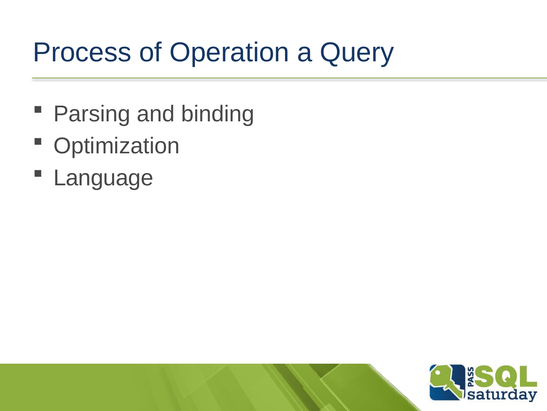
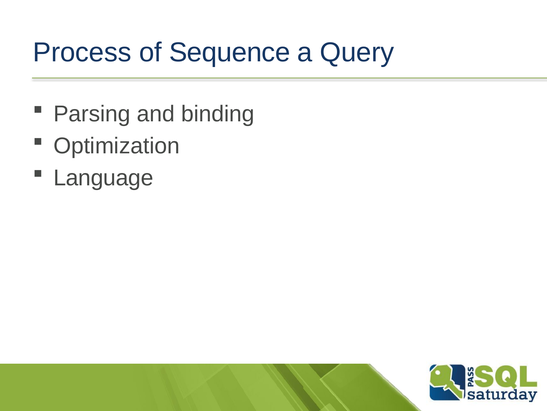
Operation: Operation -> Sequence
